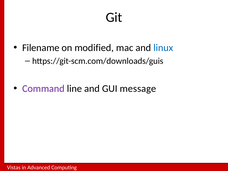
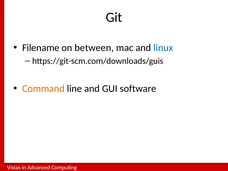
modified: modified -> between
Command colour: purple -> orange
message: message -> software
